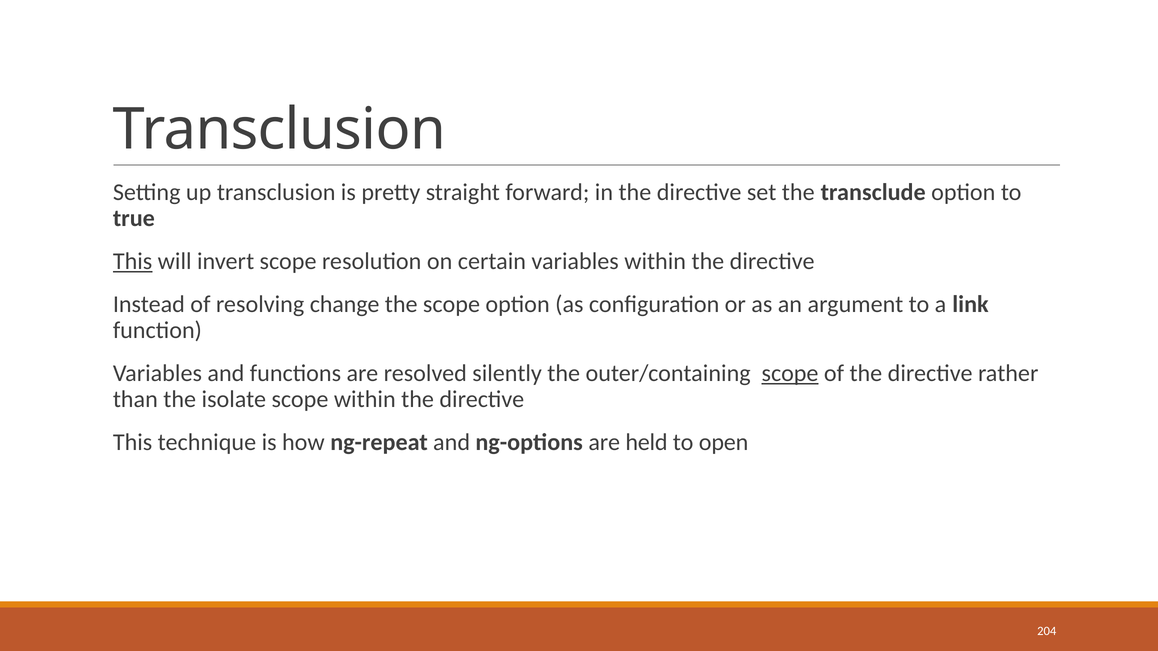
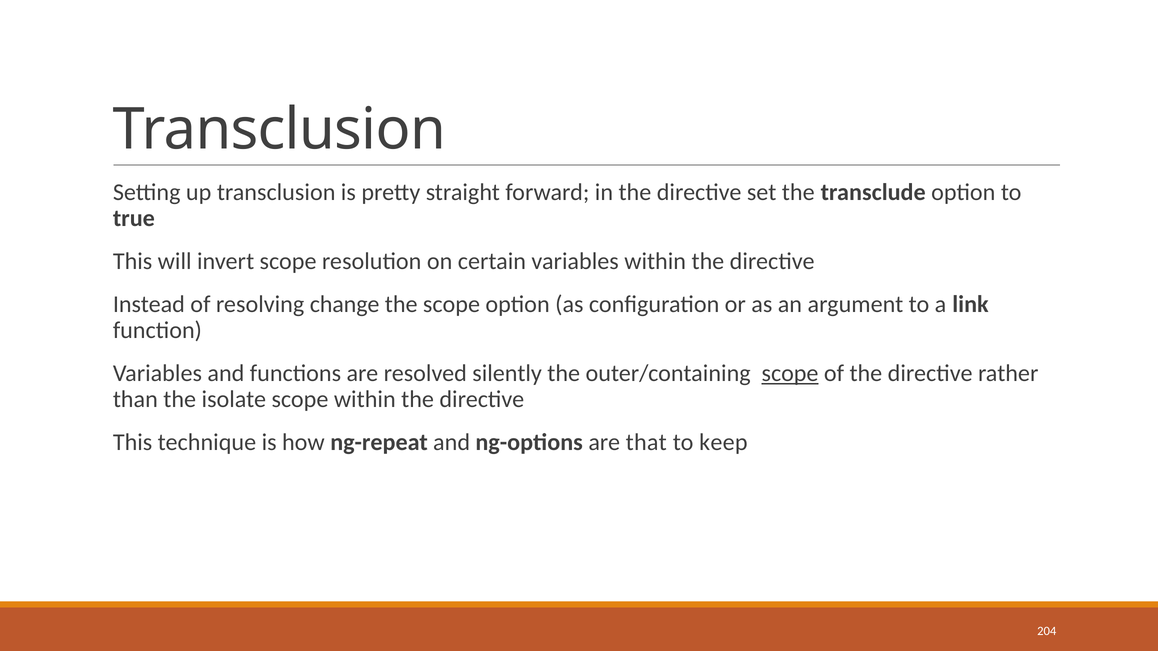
This at (133, 262) underline: present -> none
held: held -> that
open: open -> keep
